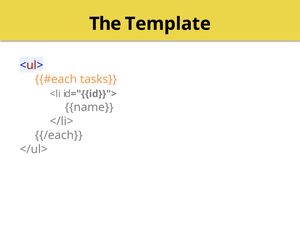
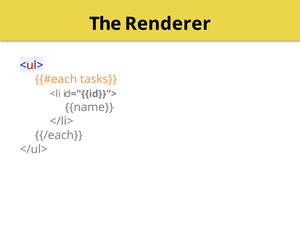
Template: Template -> Renderer
